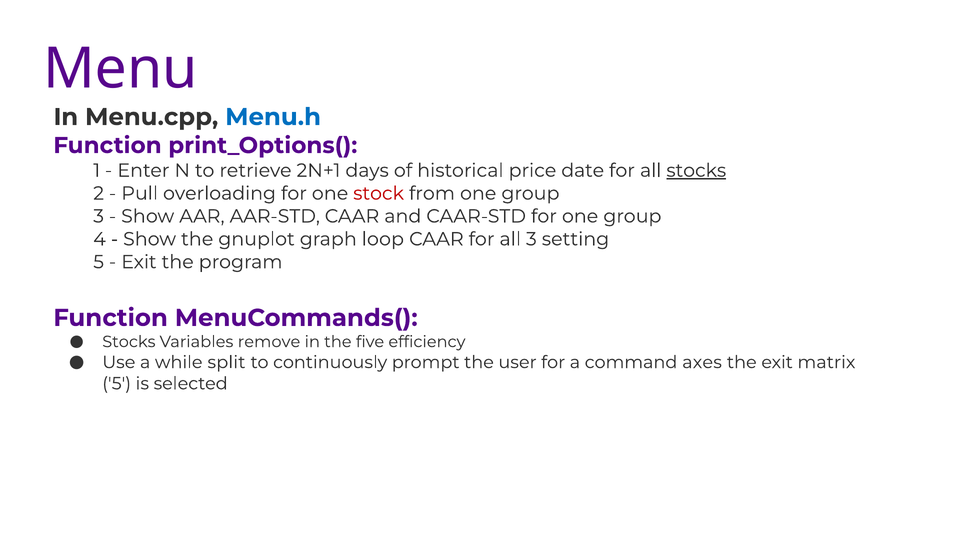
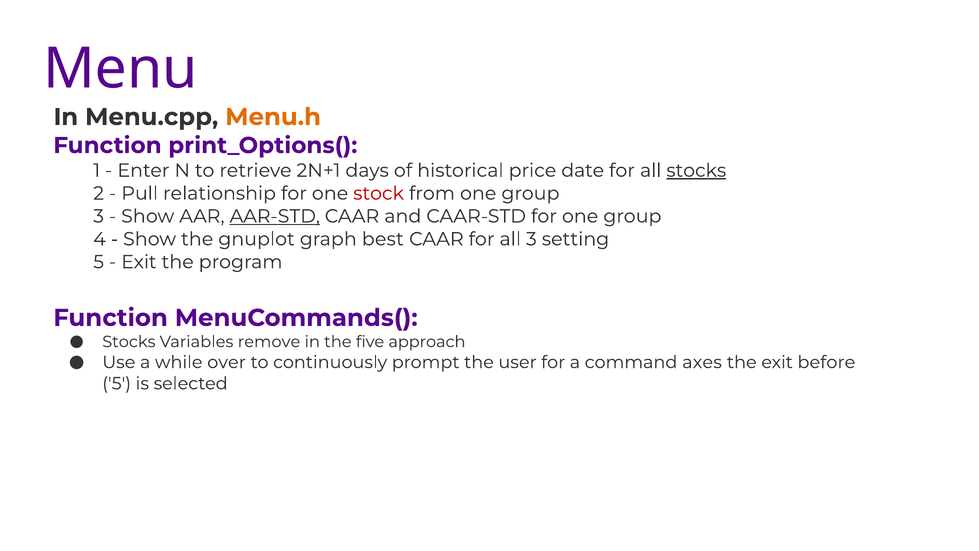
Menu.h colour: blue -> orange
overloading: overloading -> relationship
AAR-STD underline: none -> present
loop: loop -> best
efficiency: efficiency -> approach
split: split -> over
matrix: matrix -> before
